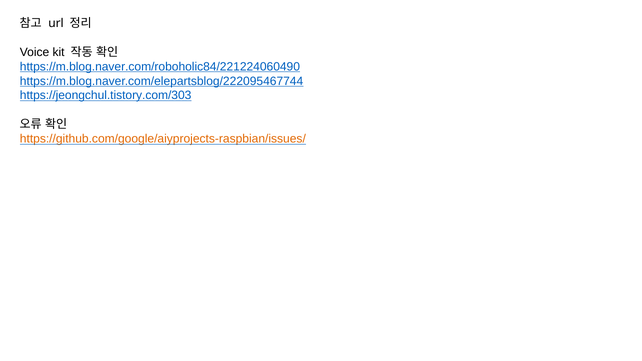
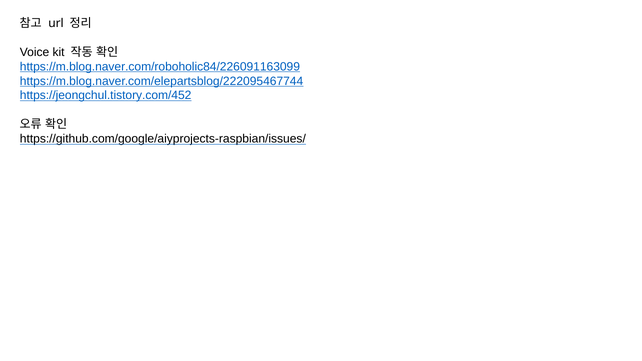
https://m.blog.naver.com/roboholic84/221224060490: https://m.blog.naver.com/roboholic84/221224060490 -> https://m.blog.naver.com/roboholic84/226091163099
https://jeongchul.tistory.com/303: https://jeongchul.tistory.com/303 -> https://jeongchul.tistory.com/452
https://github.com/google/aiyprojects-raspbian/issues/ colour: orange -> black
